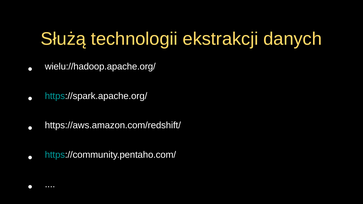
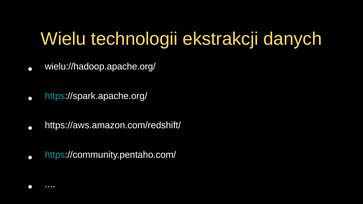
Służą: Służą -> Wielu
